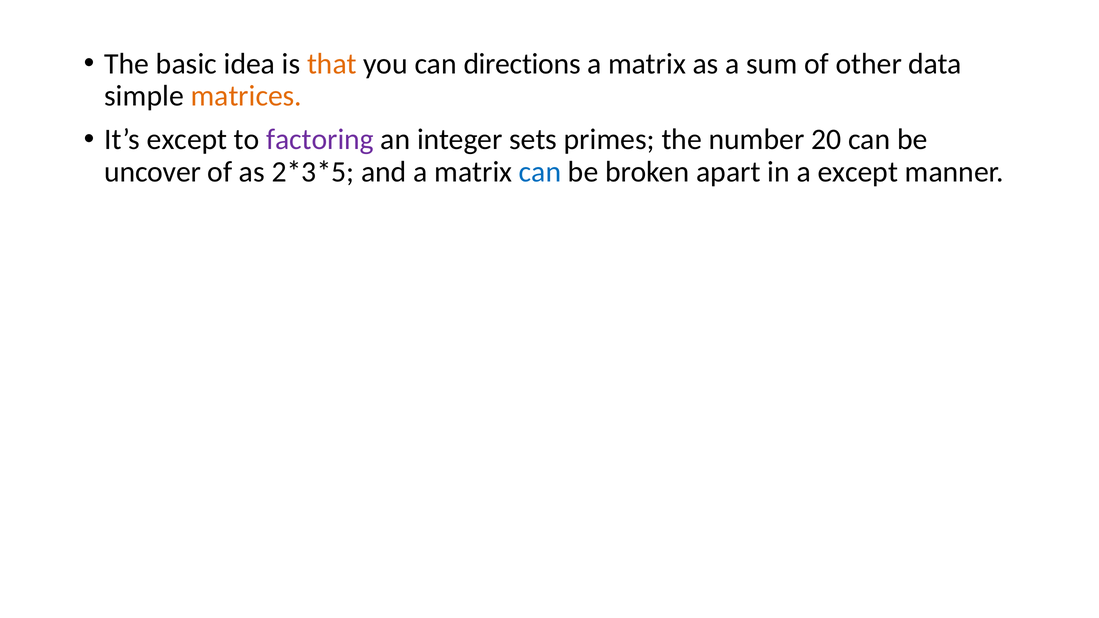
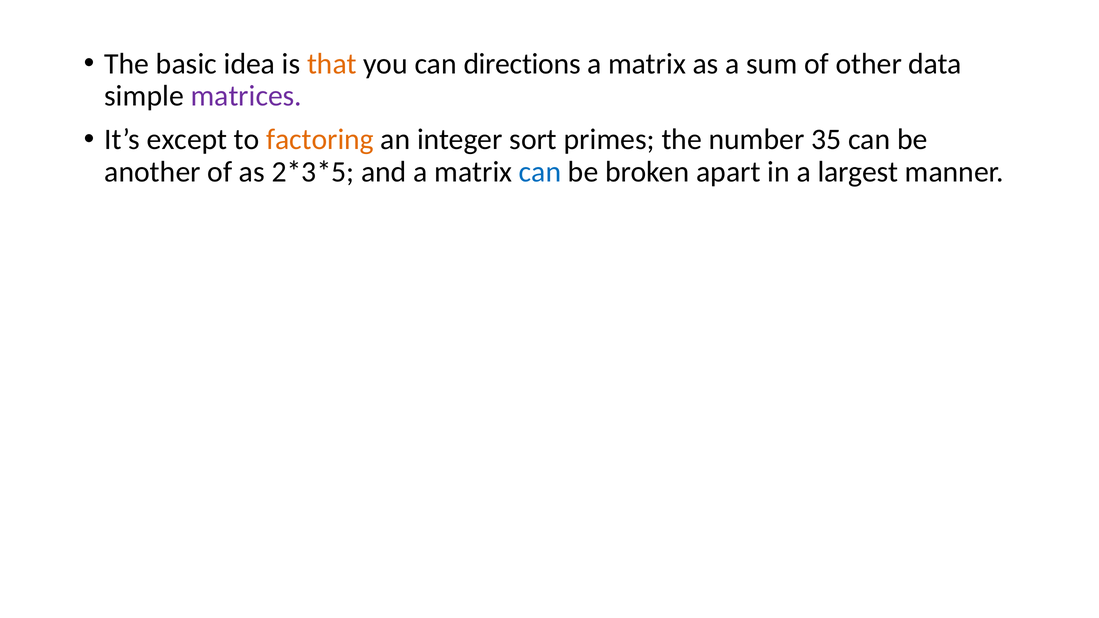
matrices colour: orange -> purple
factoring colour: purple -> orange
sets: sets -> sort
20: 20 -> 35
uncover: uncover -> another
a except: except -> largest
